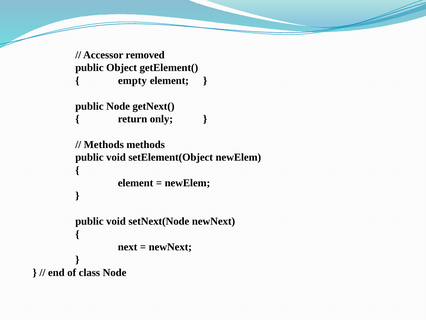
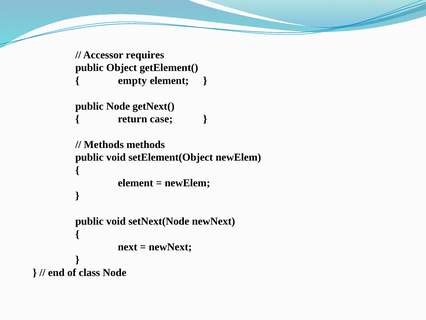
removed: removed -> requires
only: only -> case
